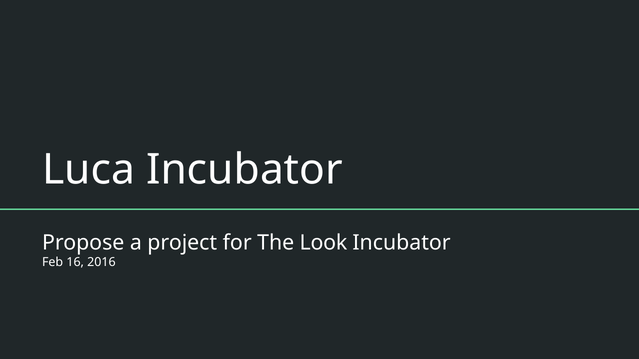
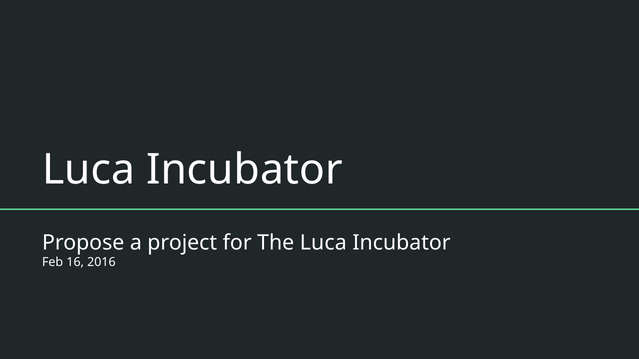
The Look: Look -> Luca
